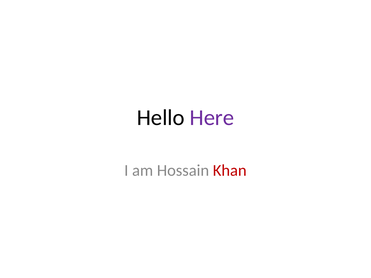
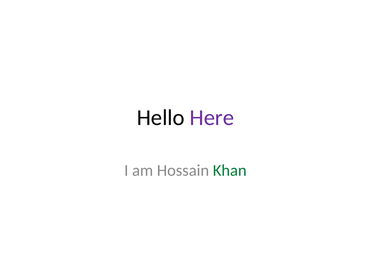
Khan colour: red -> green
